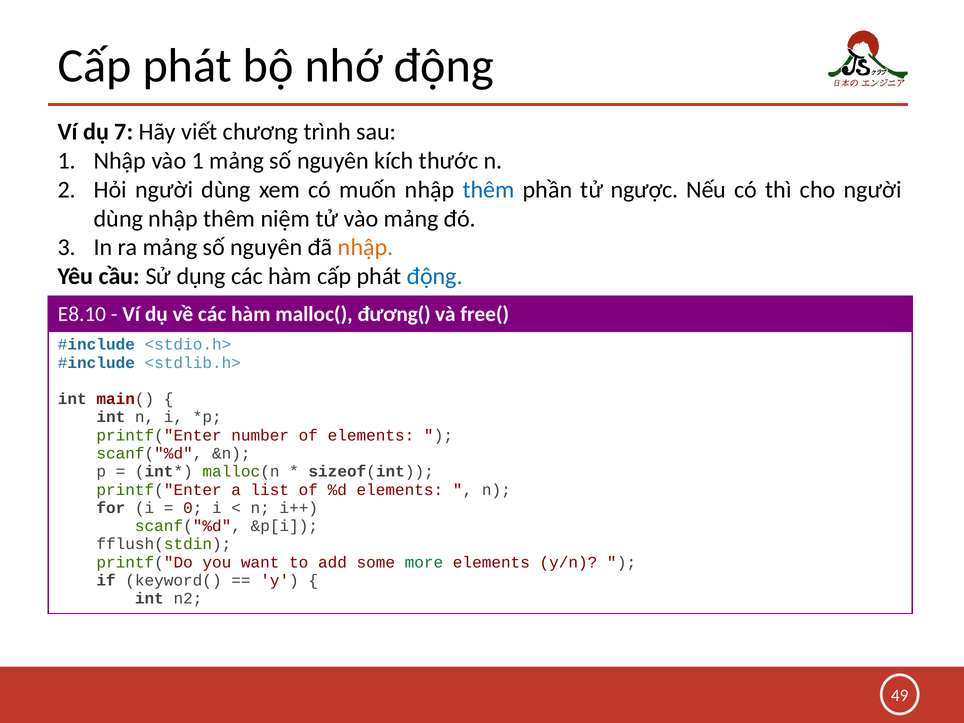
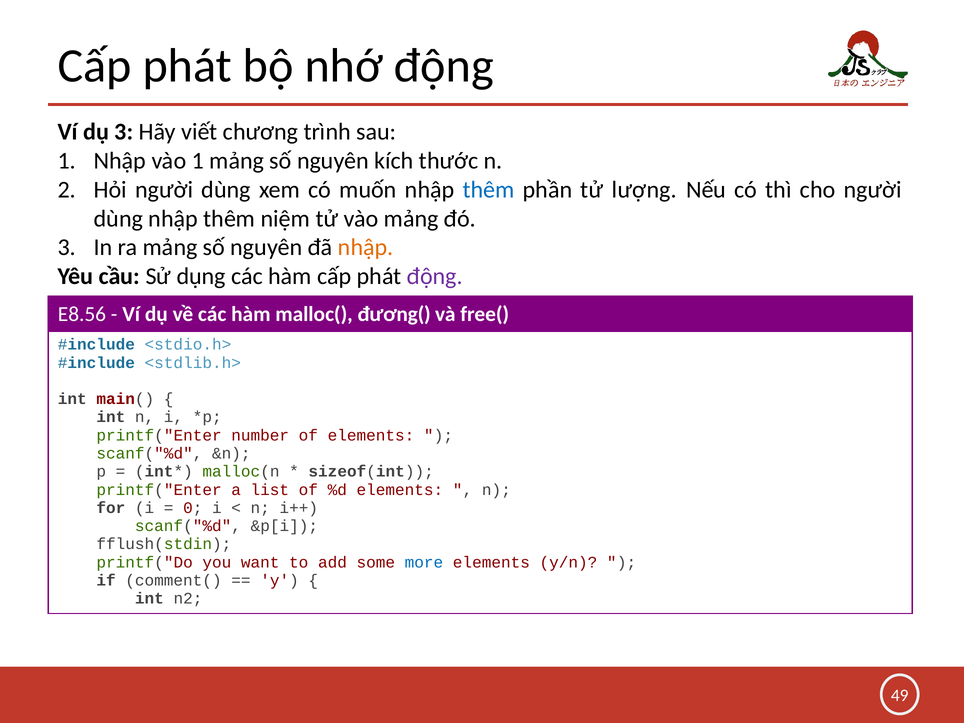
dụ 7: 7 -> 3
ngược: ngược -> lượng
động at (435, 276) colour: blue -> purple
E8.10: E8.10 -> E8.56
more colour: green -> blue
keyword(: keyword( -> comment(
